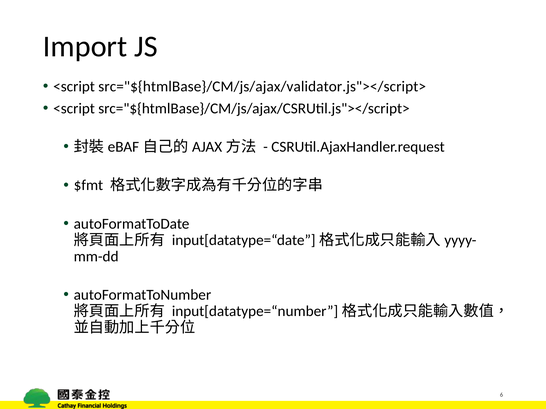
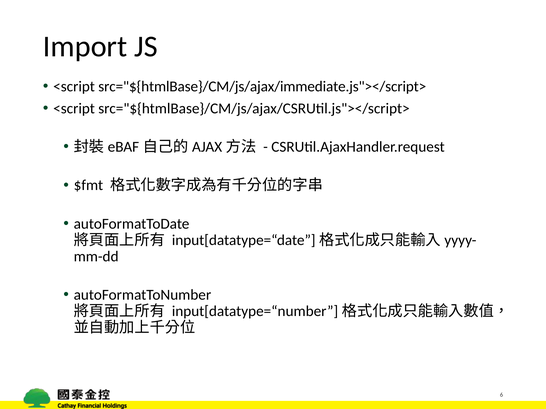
src="${htmlBase}/CM/js/ajax/validator.js"></script>: src="${htmlBase}/CM/js/ajax/validator.js"></script> -> src="${htmlBase}/CM/js/ajax/immediate.js"></script>
